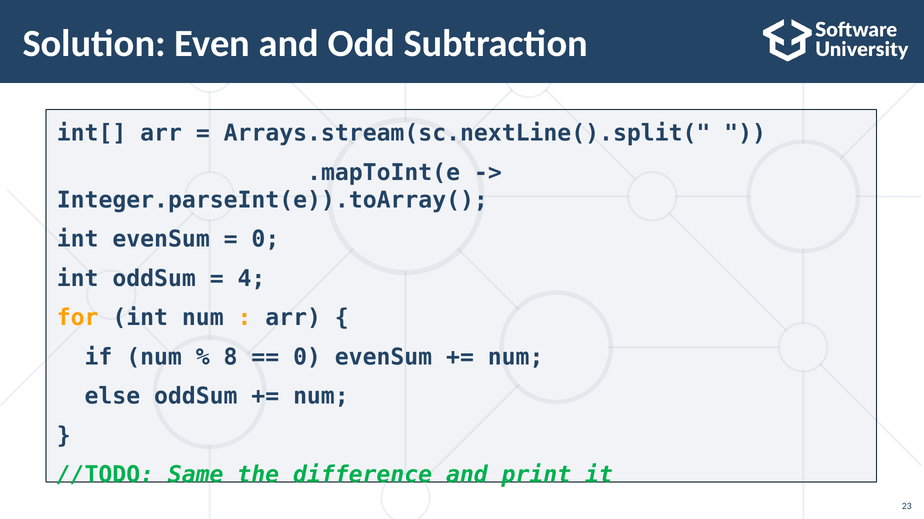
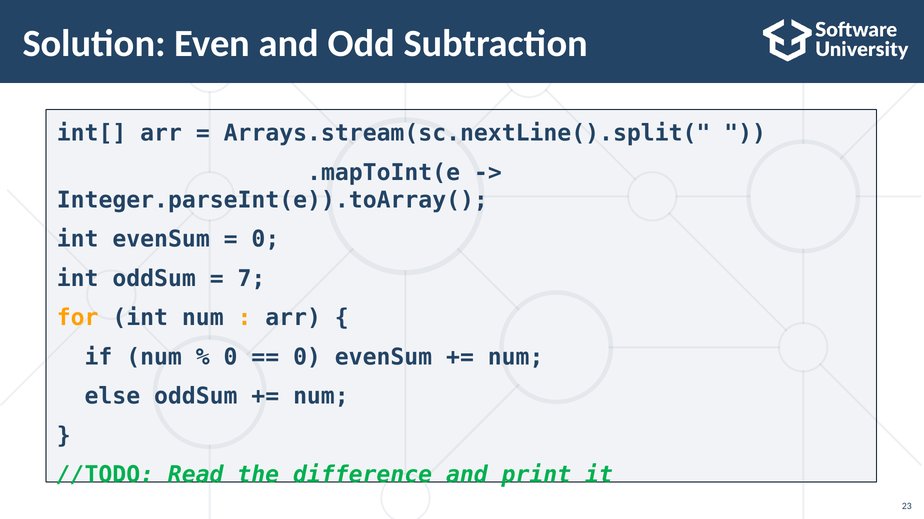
4: 4 -> 7
8 at (231, 358): 8 -> 0
Same: Same -> Read
